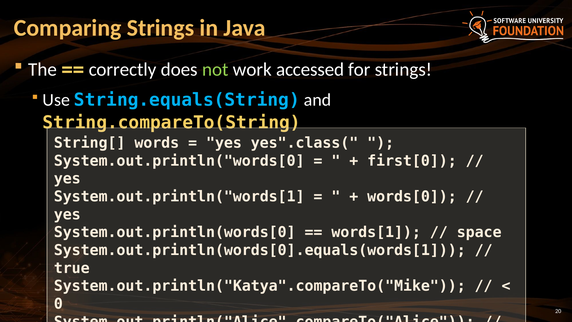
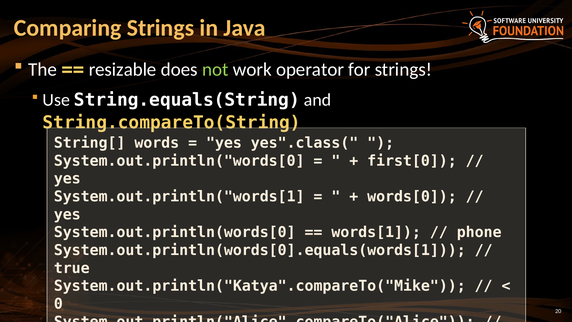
correctly: correctly -> resizable
accessed: accessed -> operator
String.equals(String colour: light blue -> white
space: space -> phone
